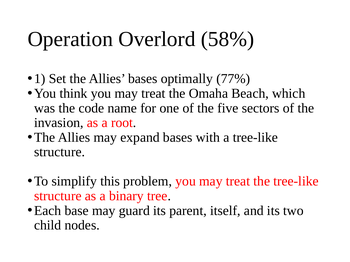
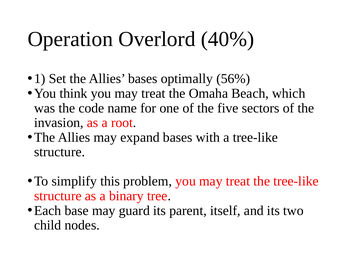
58%: 58% -> 40%
77%: 77% -> 56%
